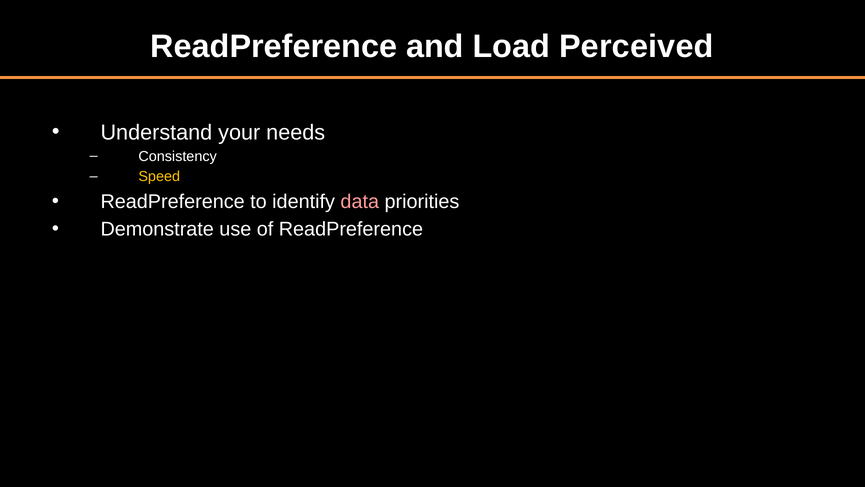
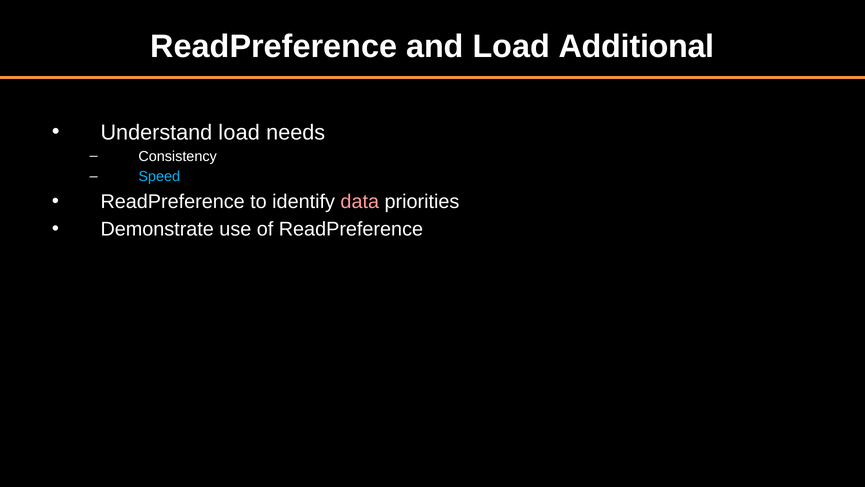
Perceived: Perceived -> Additional
Understand your: your -> load
Speed colour: yellow -> light blue
